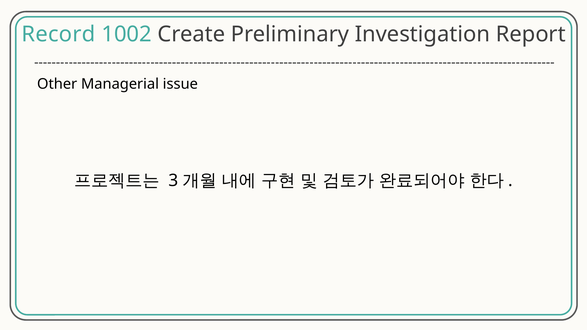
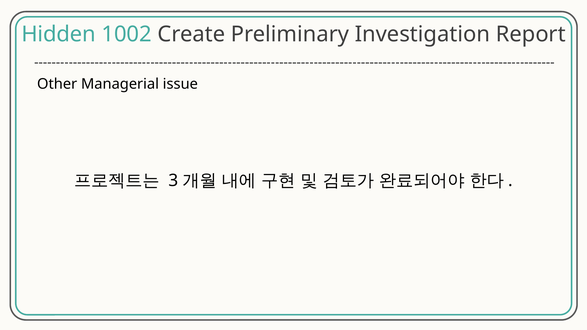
Record: Record -> Hidden
